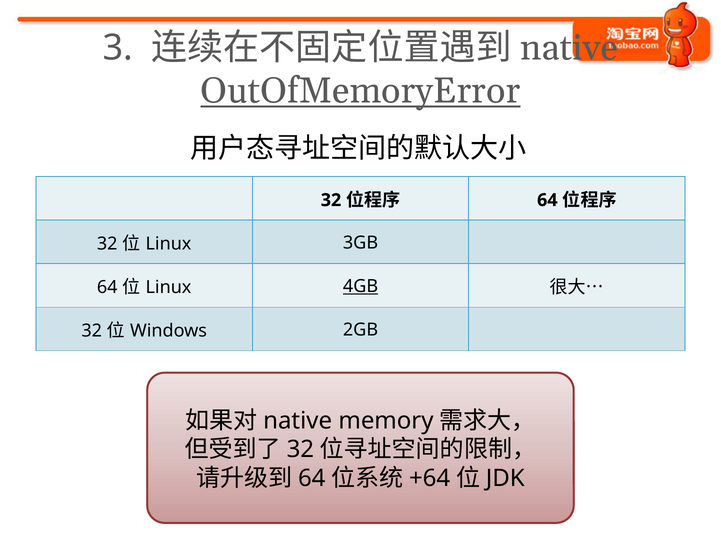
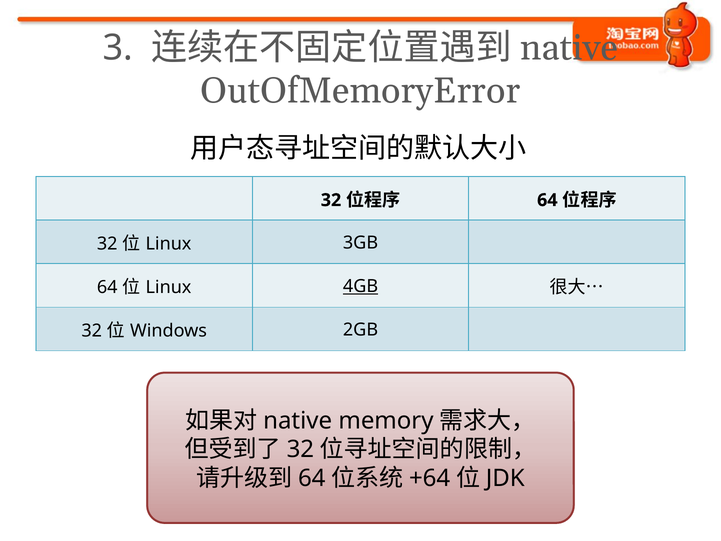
OutOfMemoryError underline: present -> none
